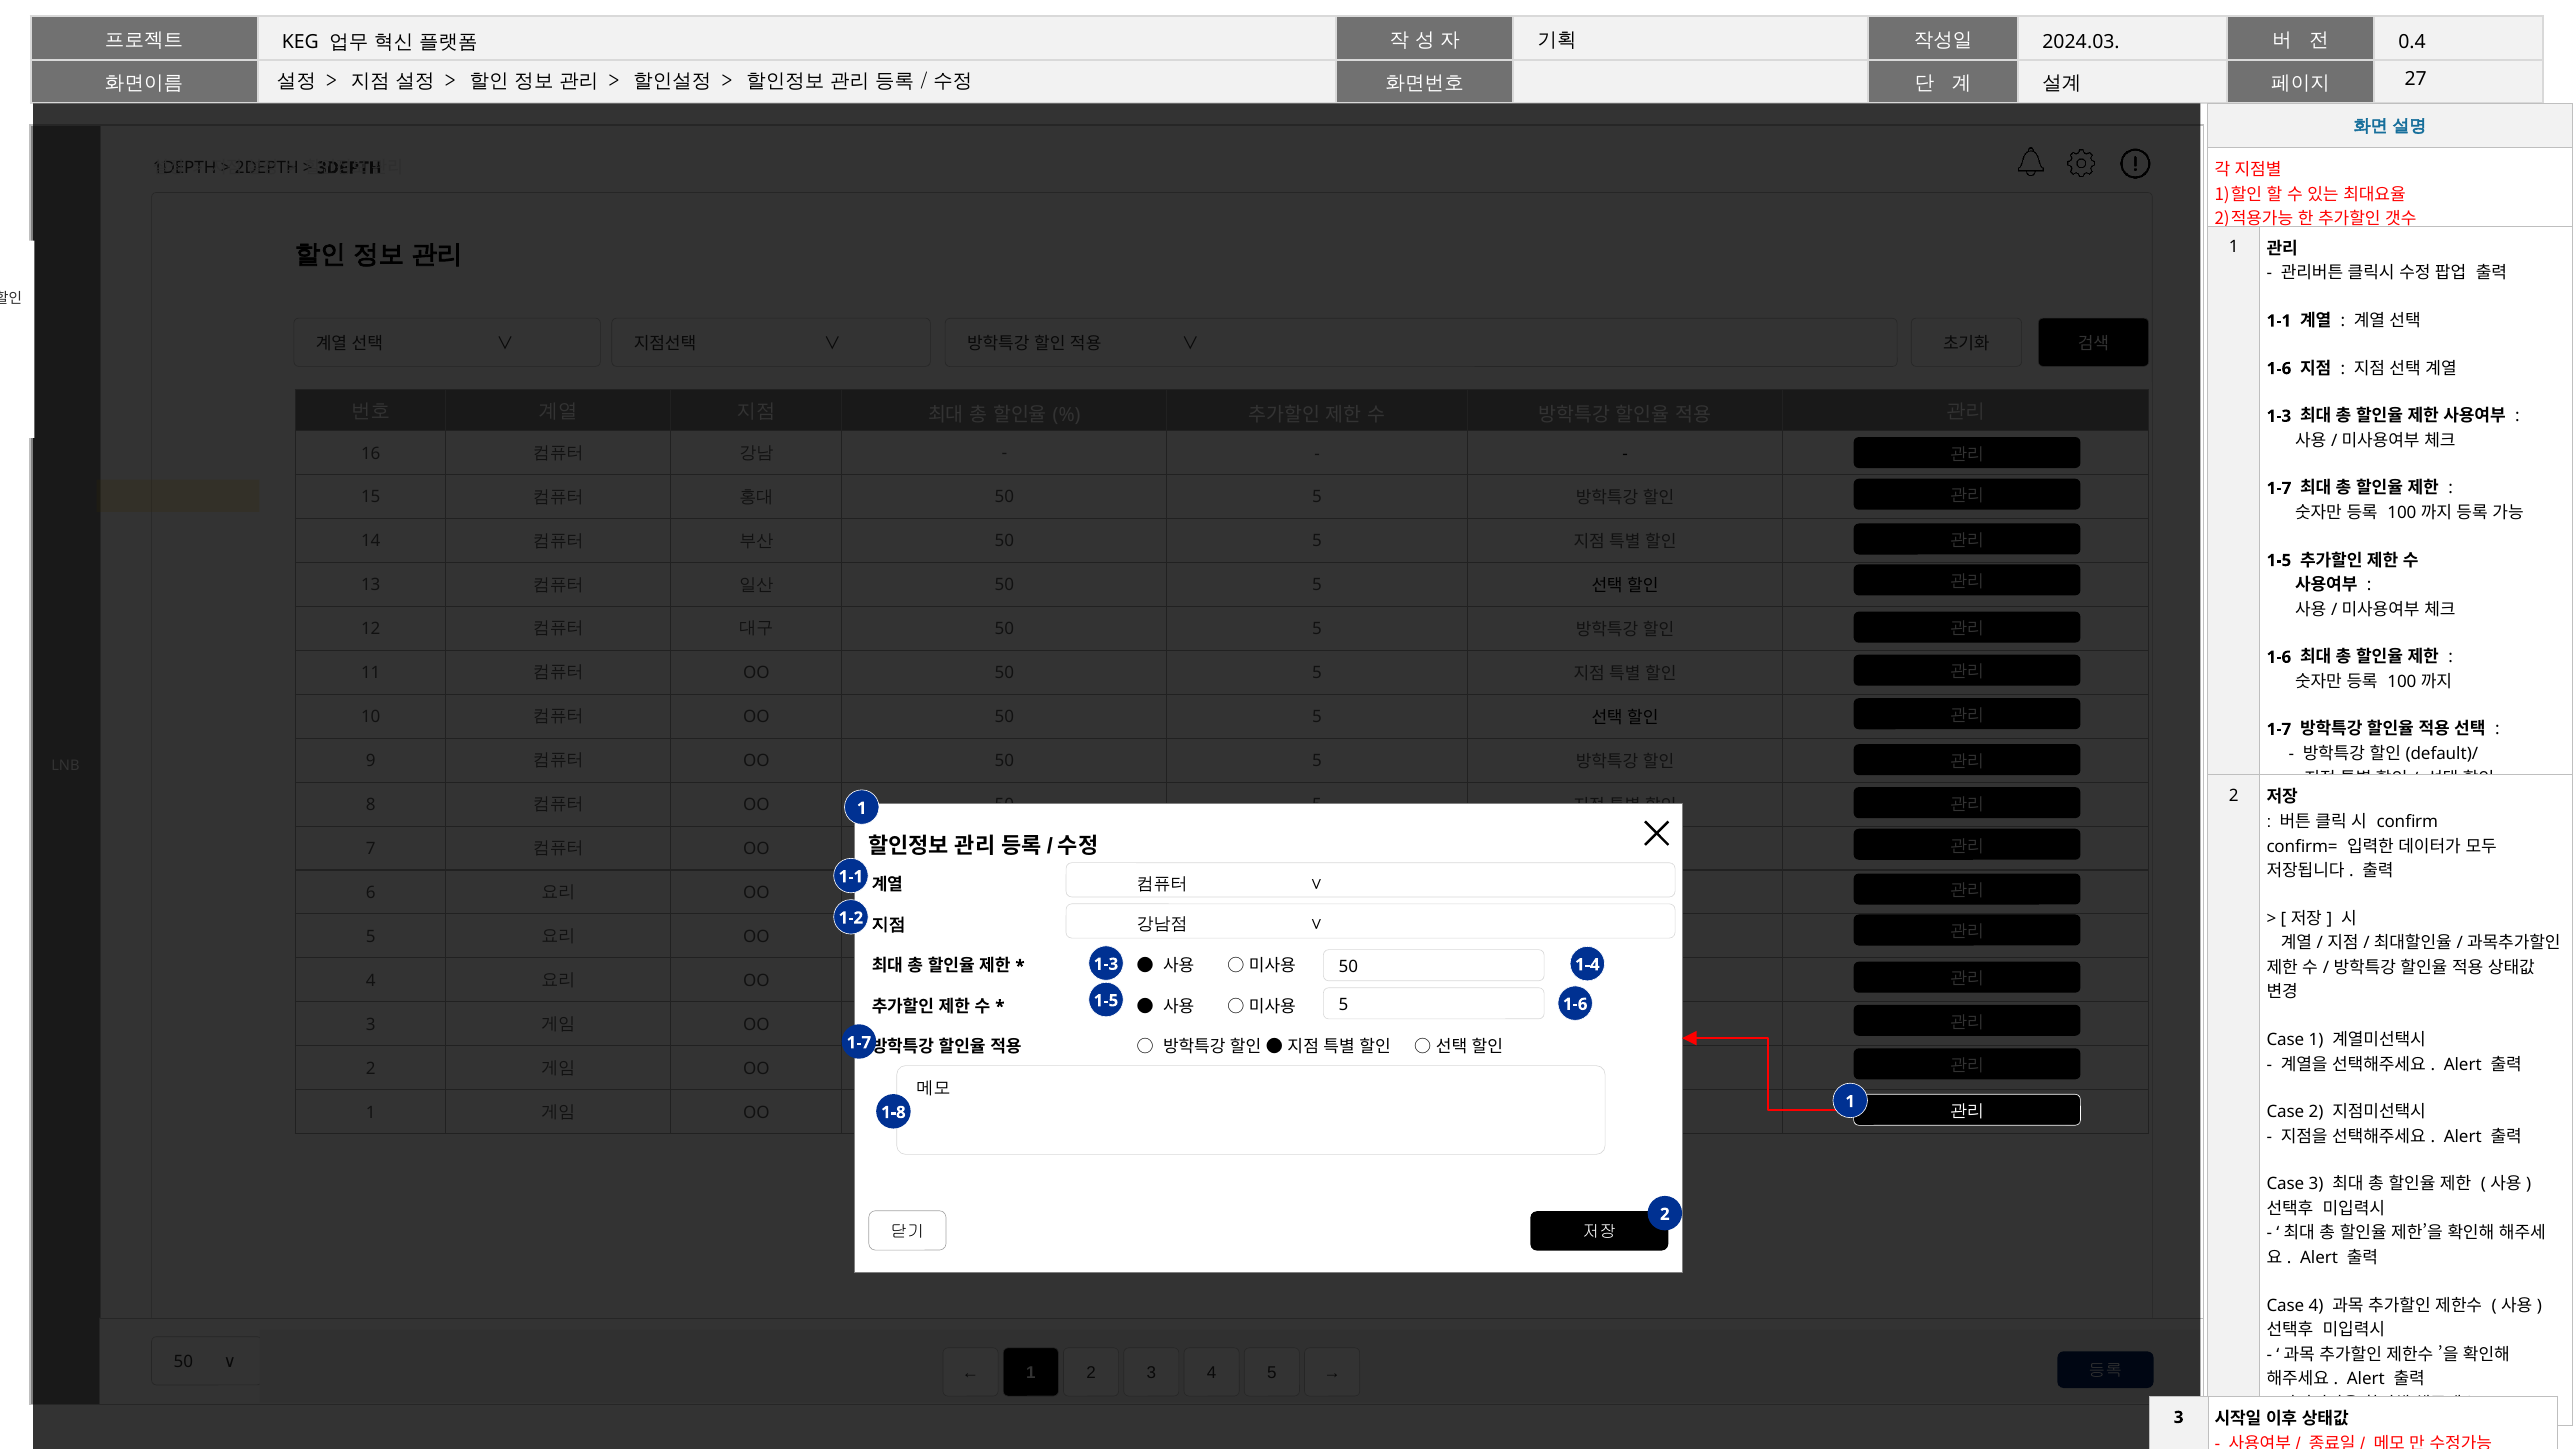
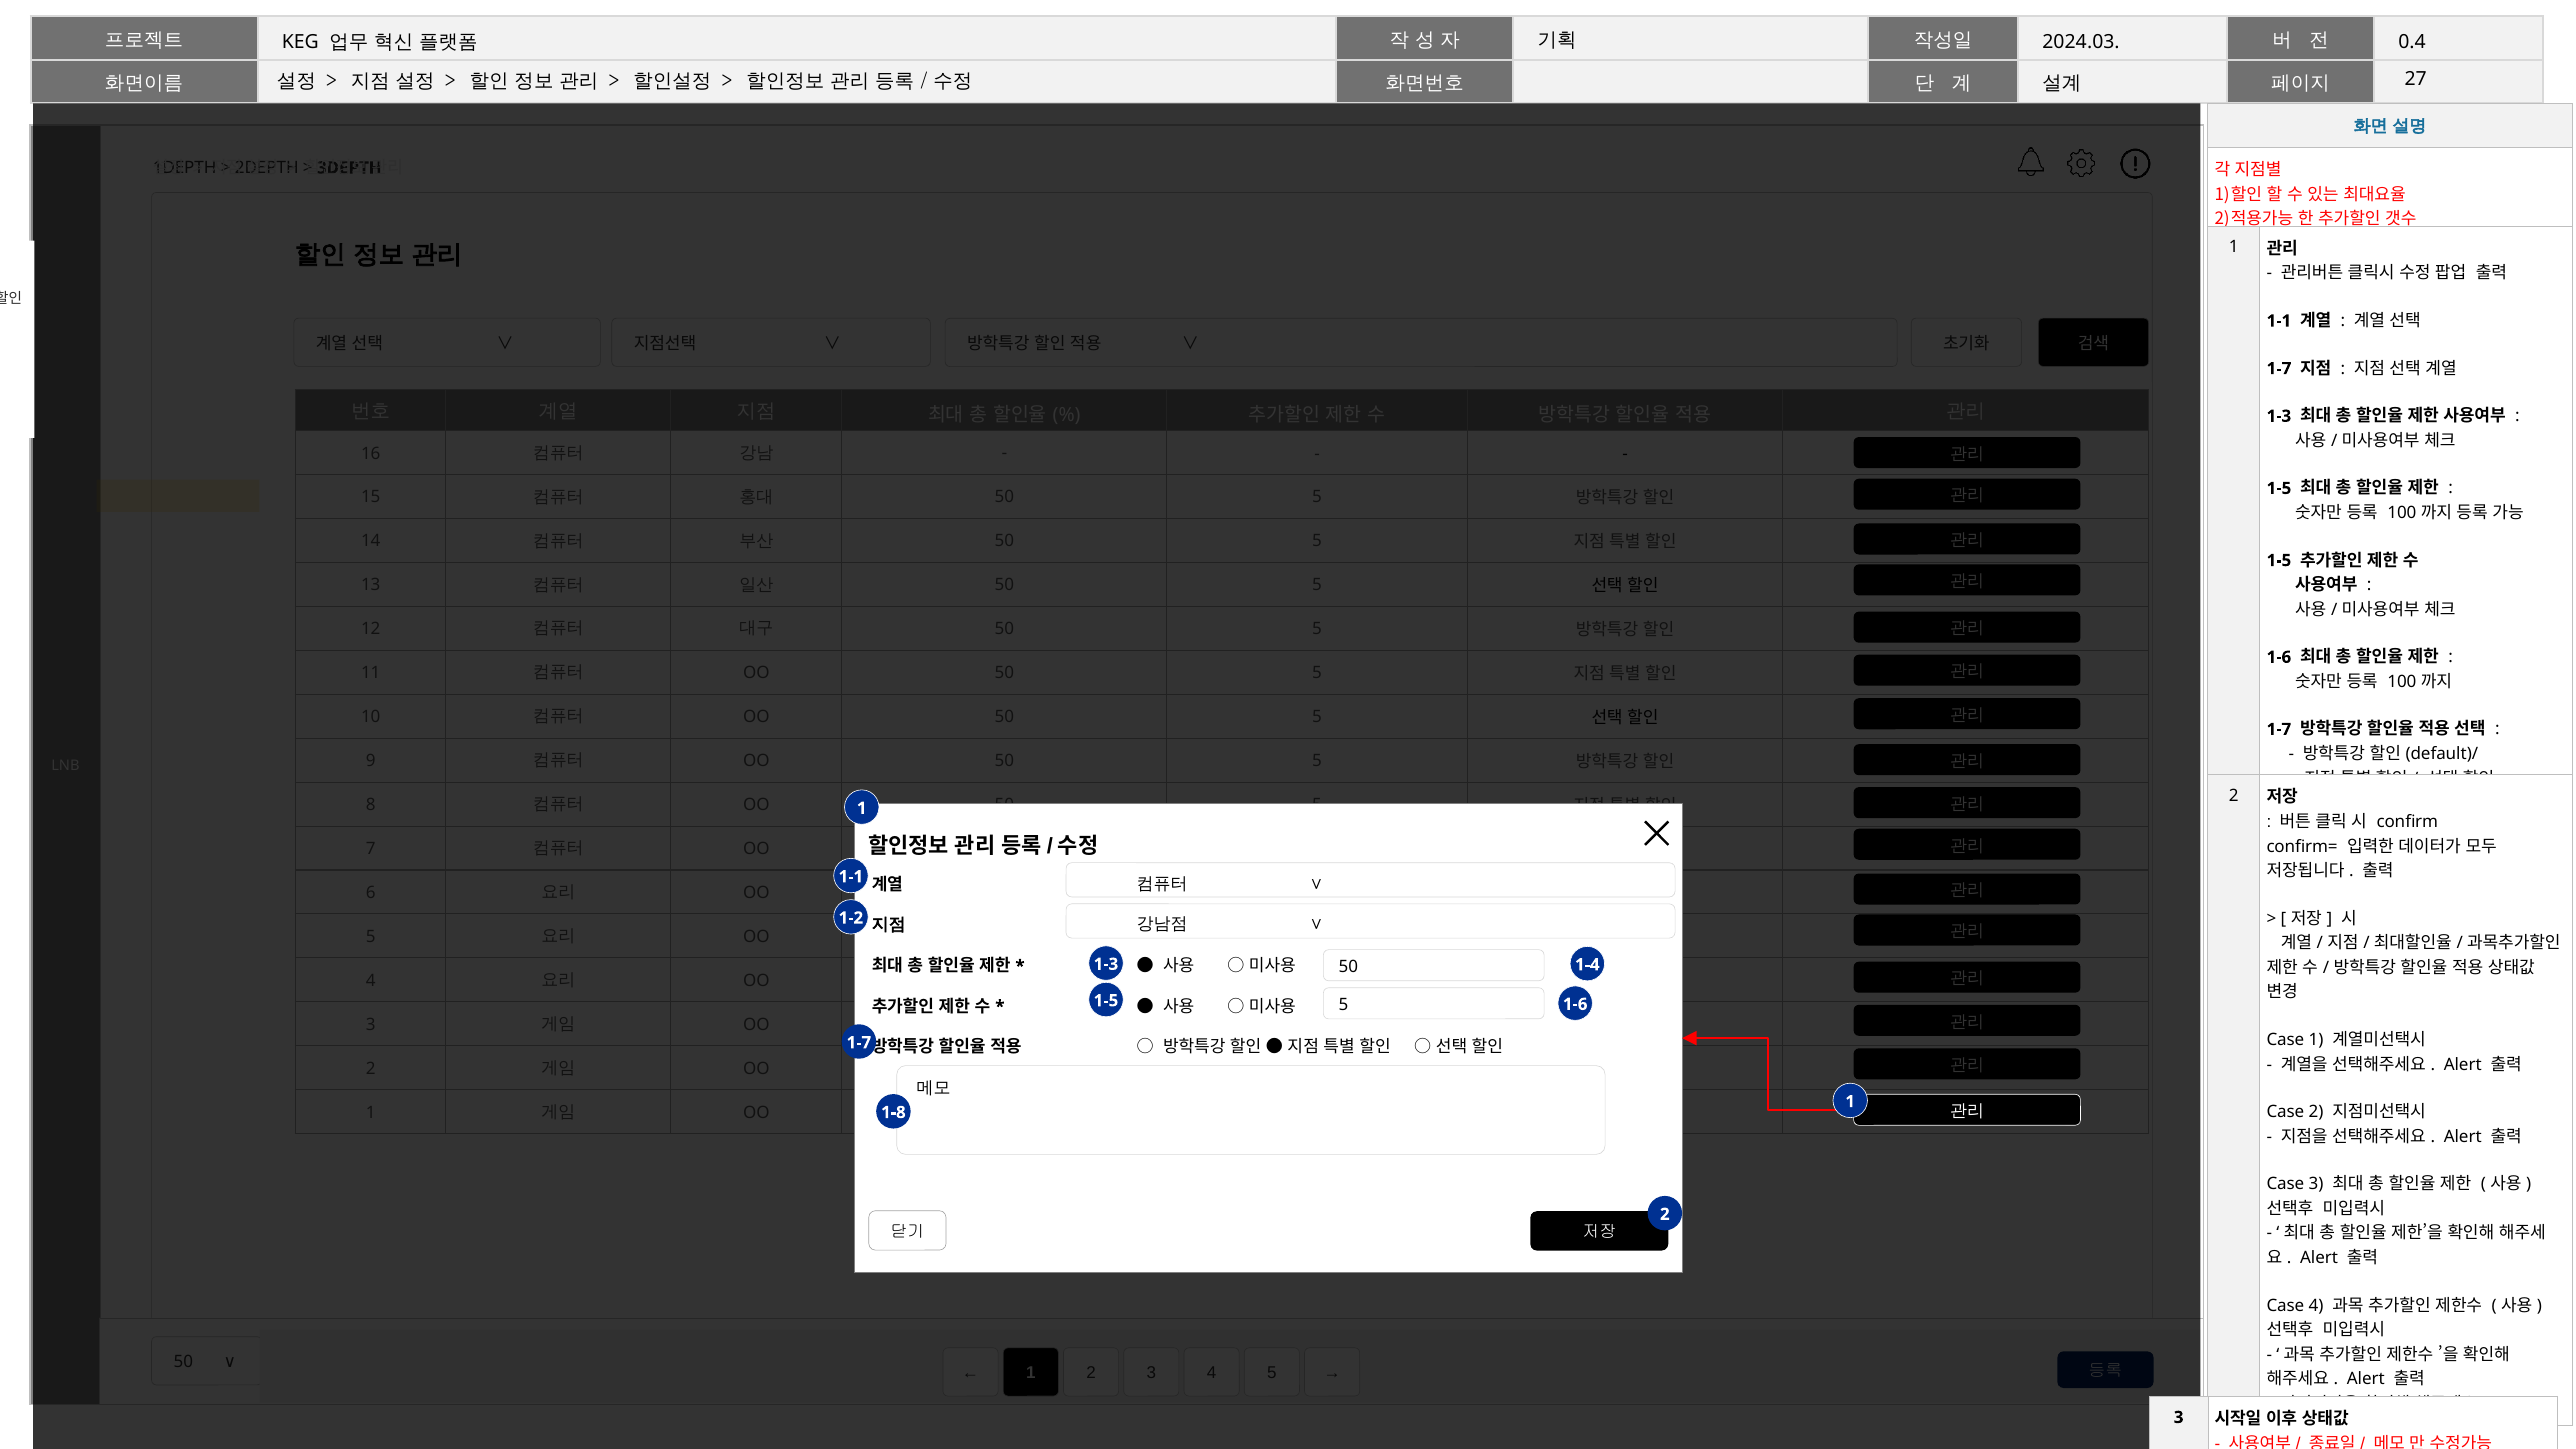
1-6 at (2279, 369): 1-6 -> 1-7
1-7 at (2279, 488): 1-7 -> 1-5
